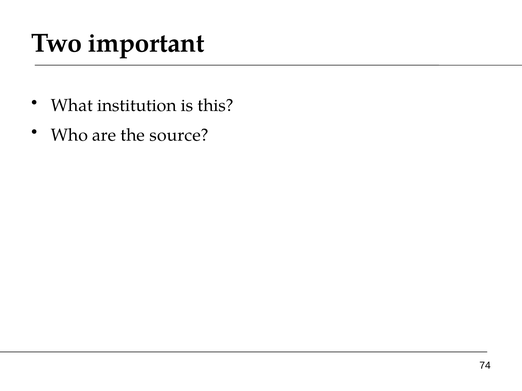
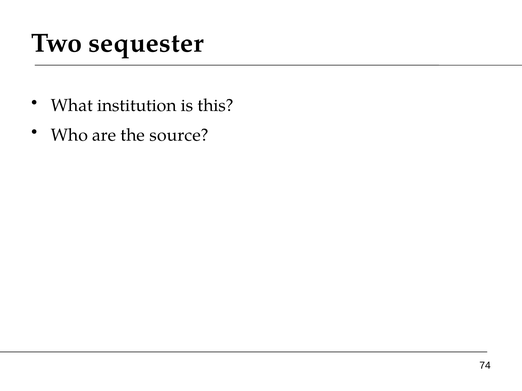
important: important -> sequester
